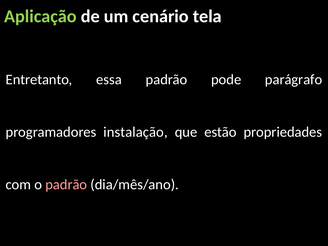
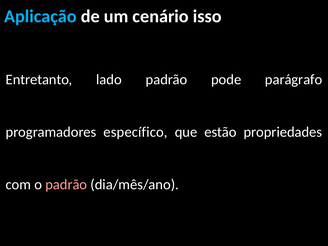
Aplicação colour: light green -> light blue
tela: tela -> isso
essa: essa -> lado
instalação: instalação -> específico
